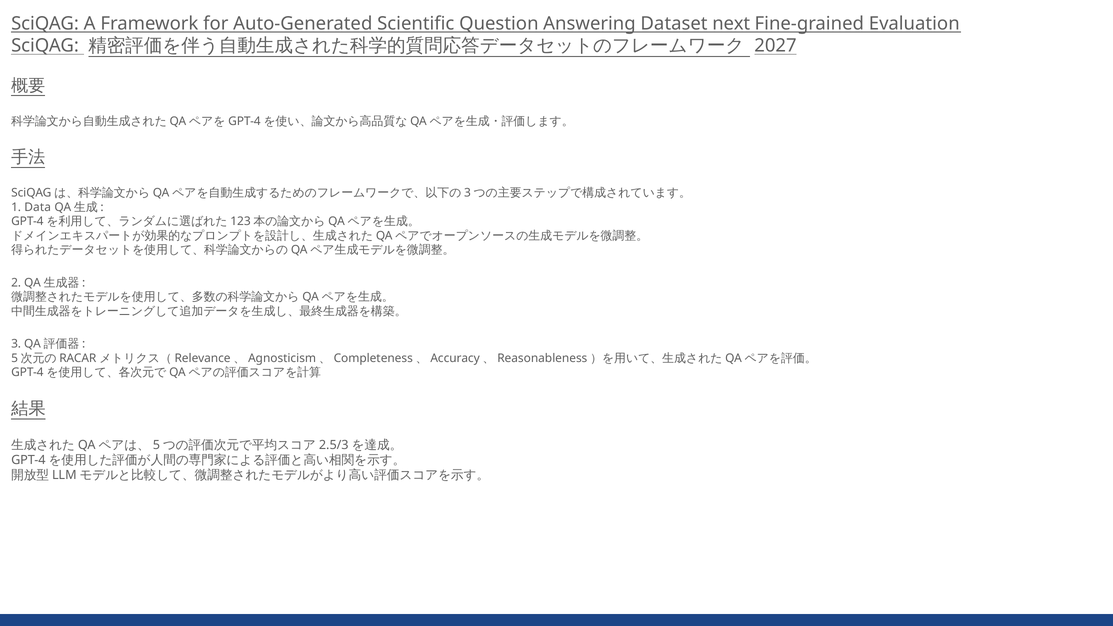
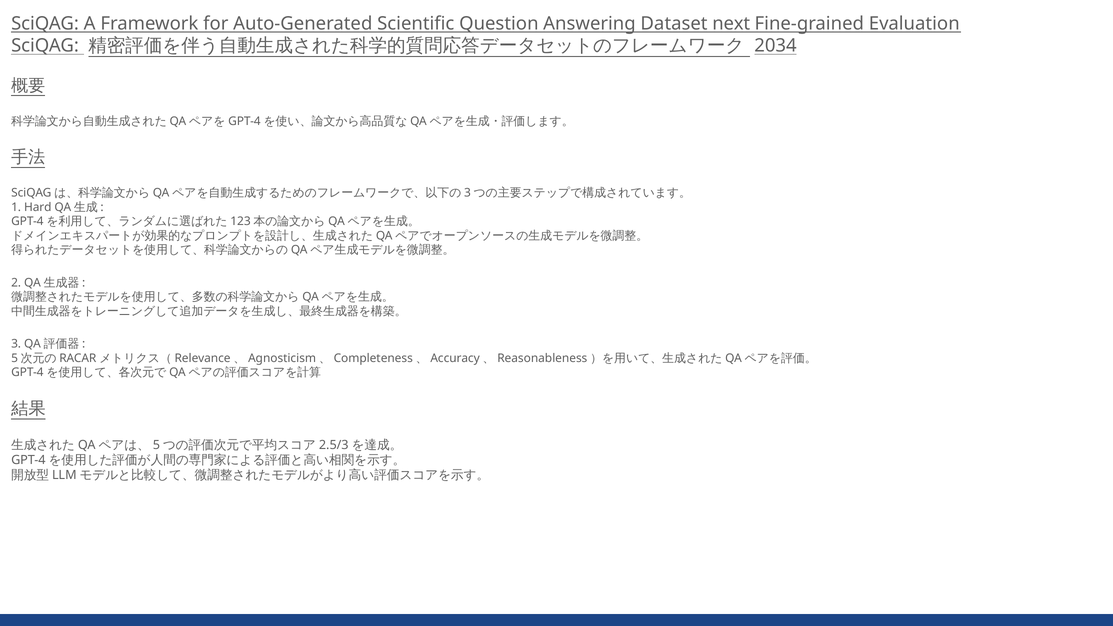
2027: 2027 -> 2034
Data: Data -> Hard
